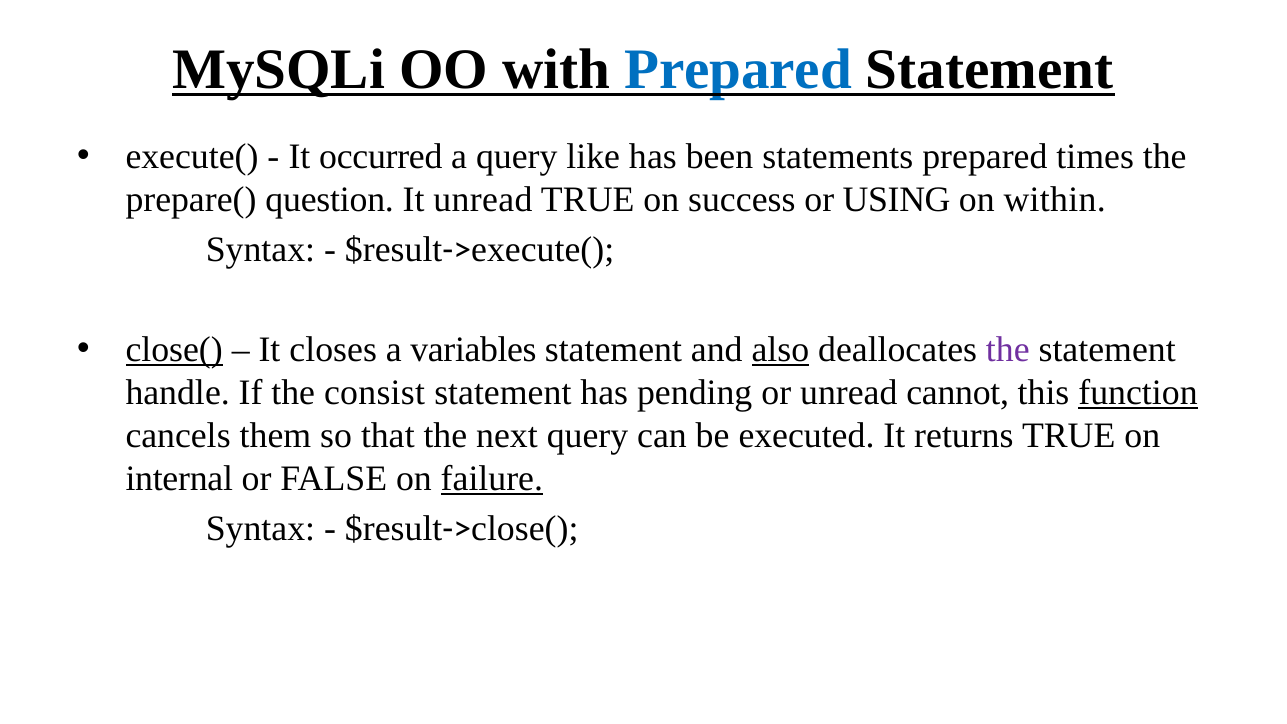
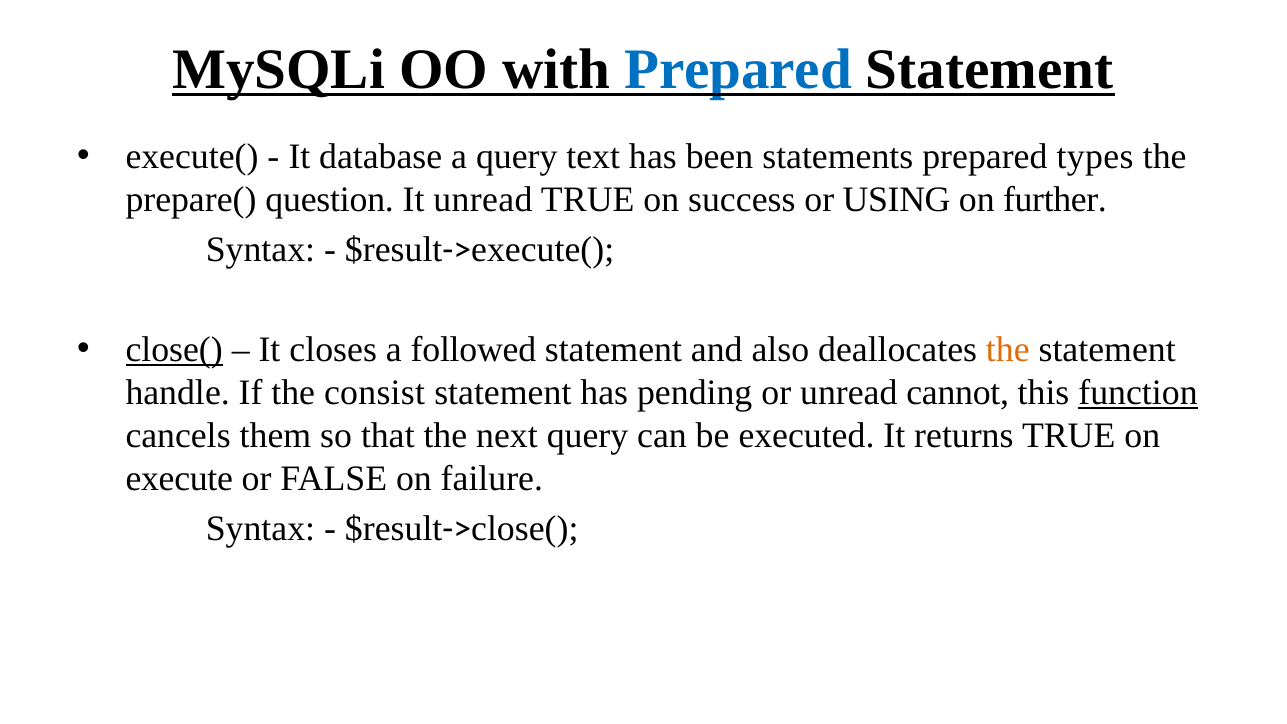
occurred: occurred -> database
like: like -> text
times: times -> types
within: within -> further
variables: variables -> followed
also underline: present -> none
the at (1008, 350) colour: purple -> orange
internal: internal -> execute
failure underline: present -> none
